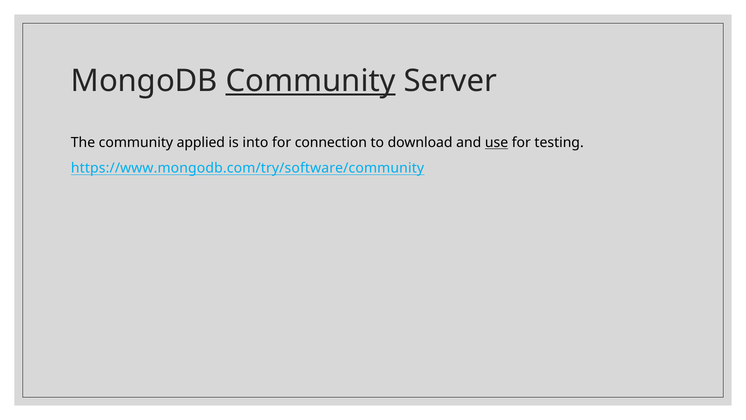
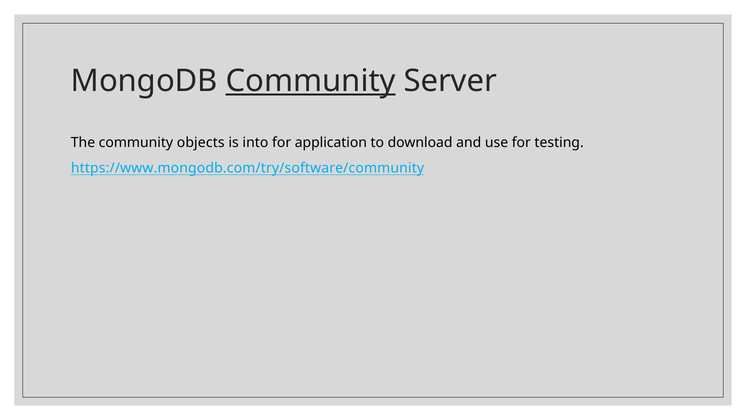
applied: applied -> objects
connection: connection -> application
use underline: present -> none
